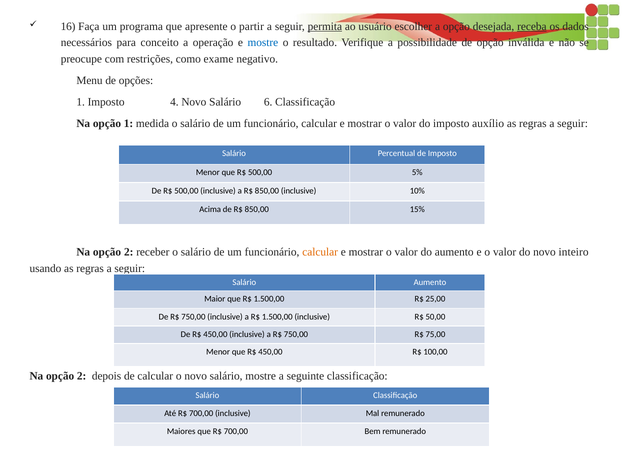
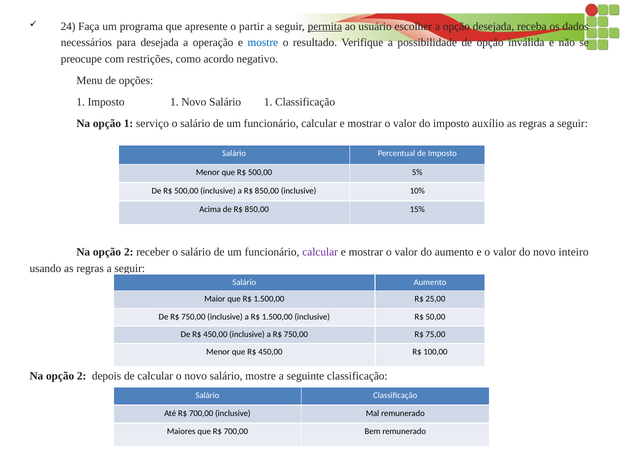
16: 16 -> 24
receba underline: present -> none
para conceito: conceito -> desejada
exame: exame -> acordo
Imposto 4: 4 -> 1
Salário 6: 6 -> 1
medida: medida -> serviço
calcular at (320, 252) colour: orange -> purple
